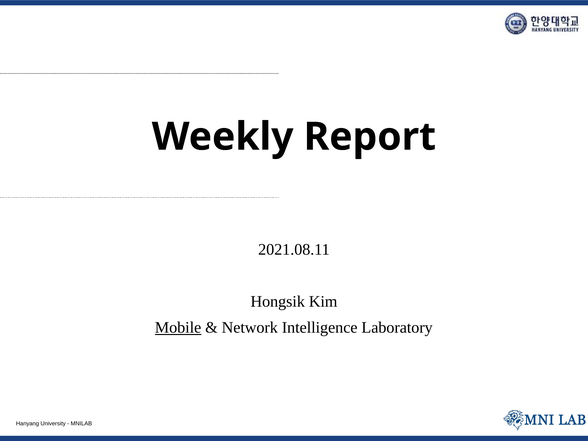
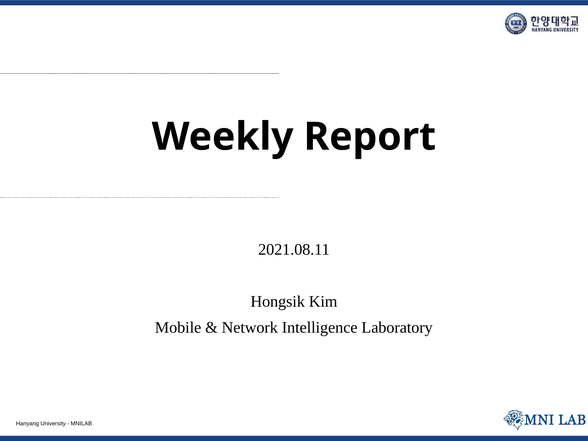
Mobile underline: present -> none
